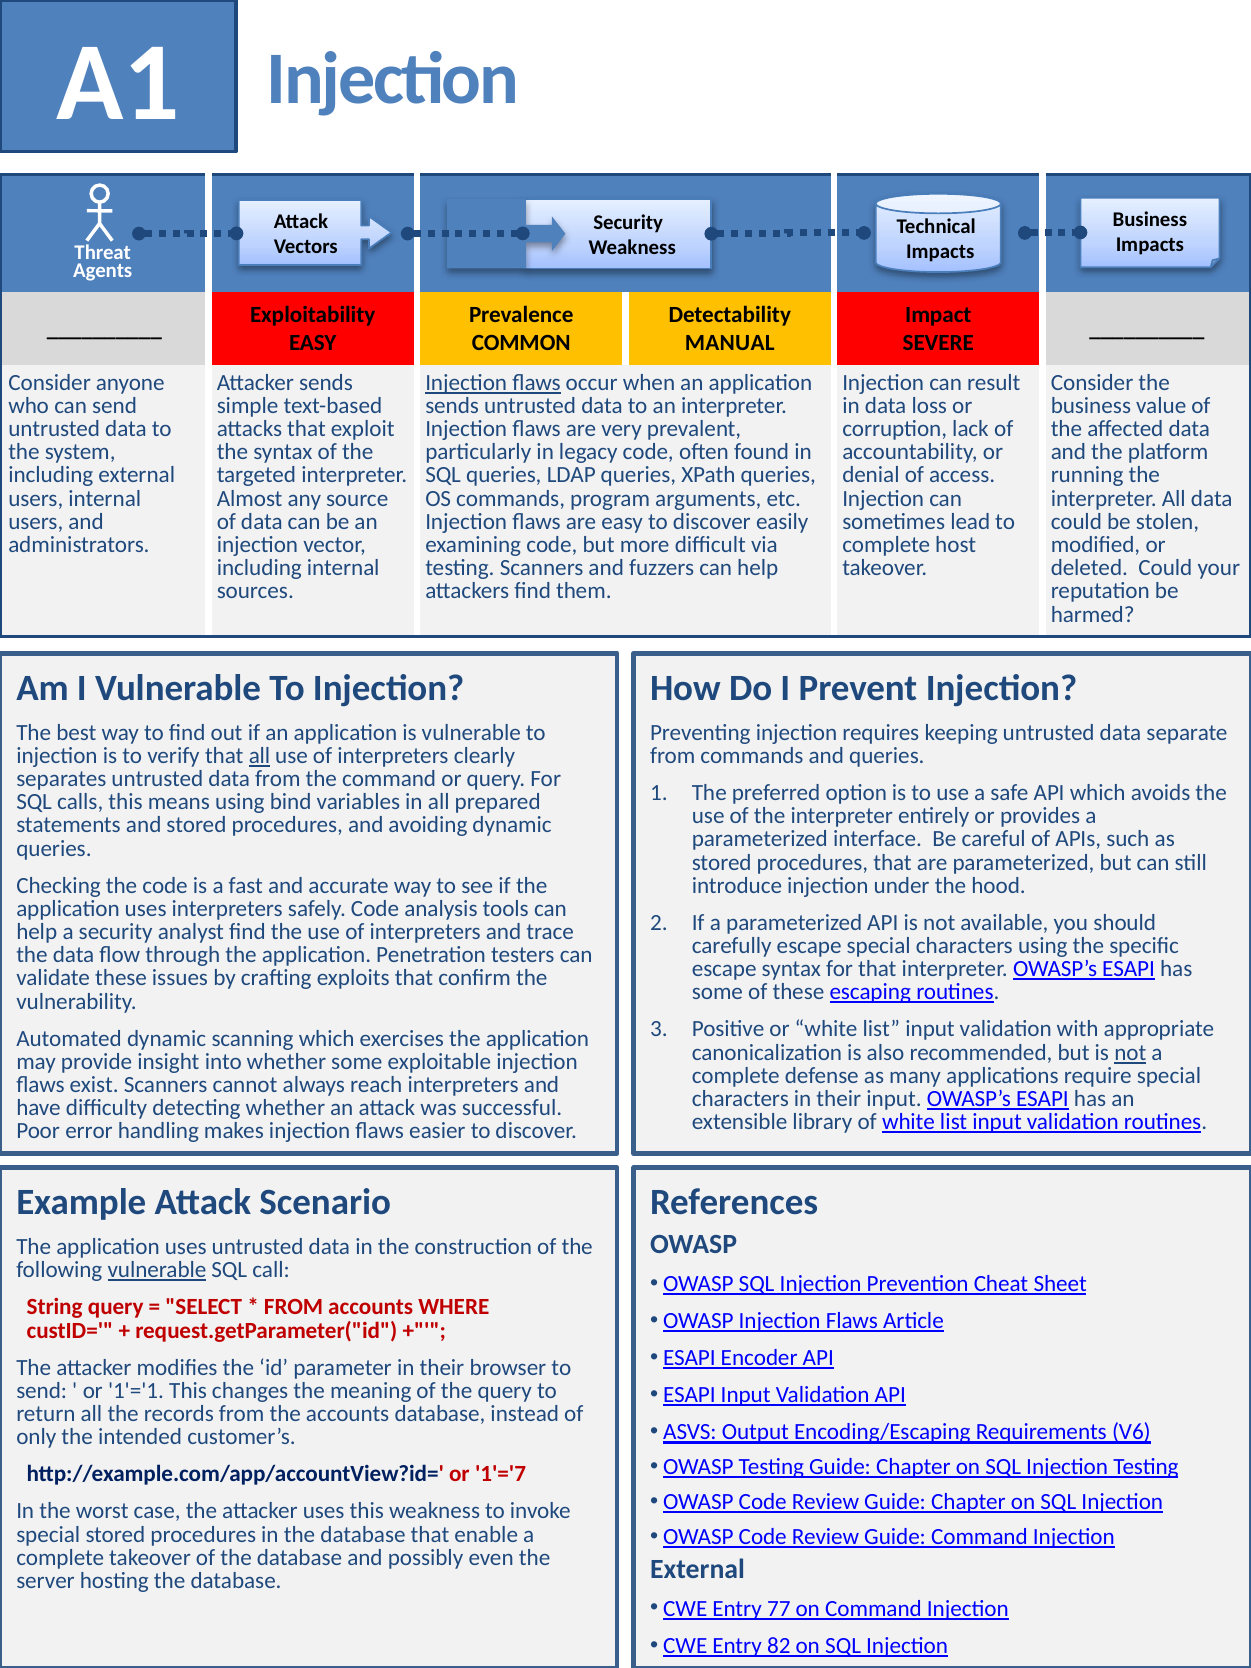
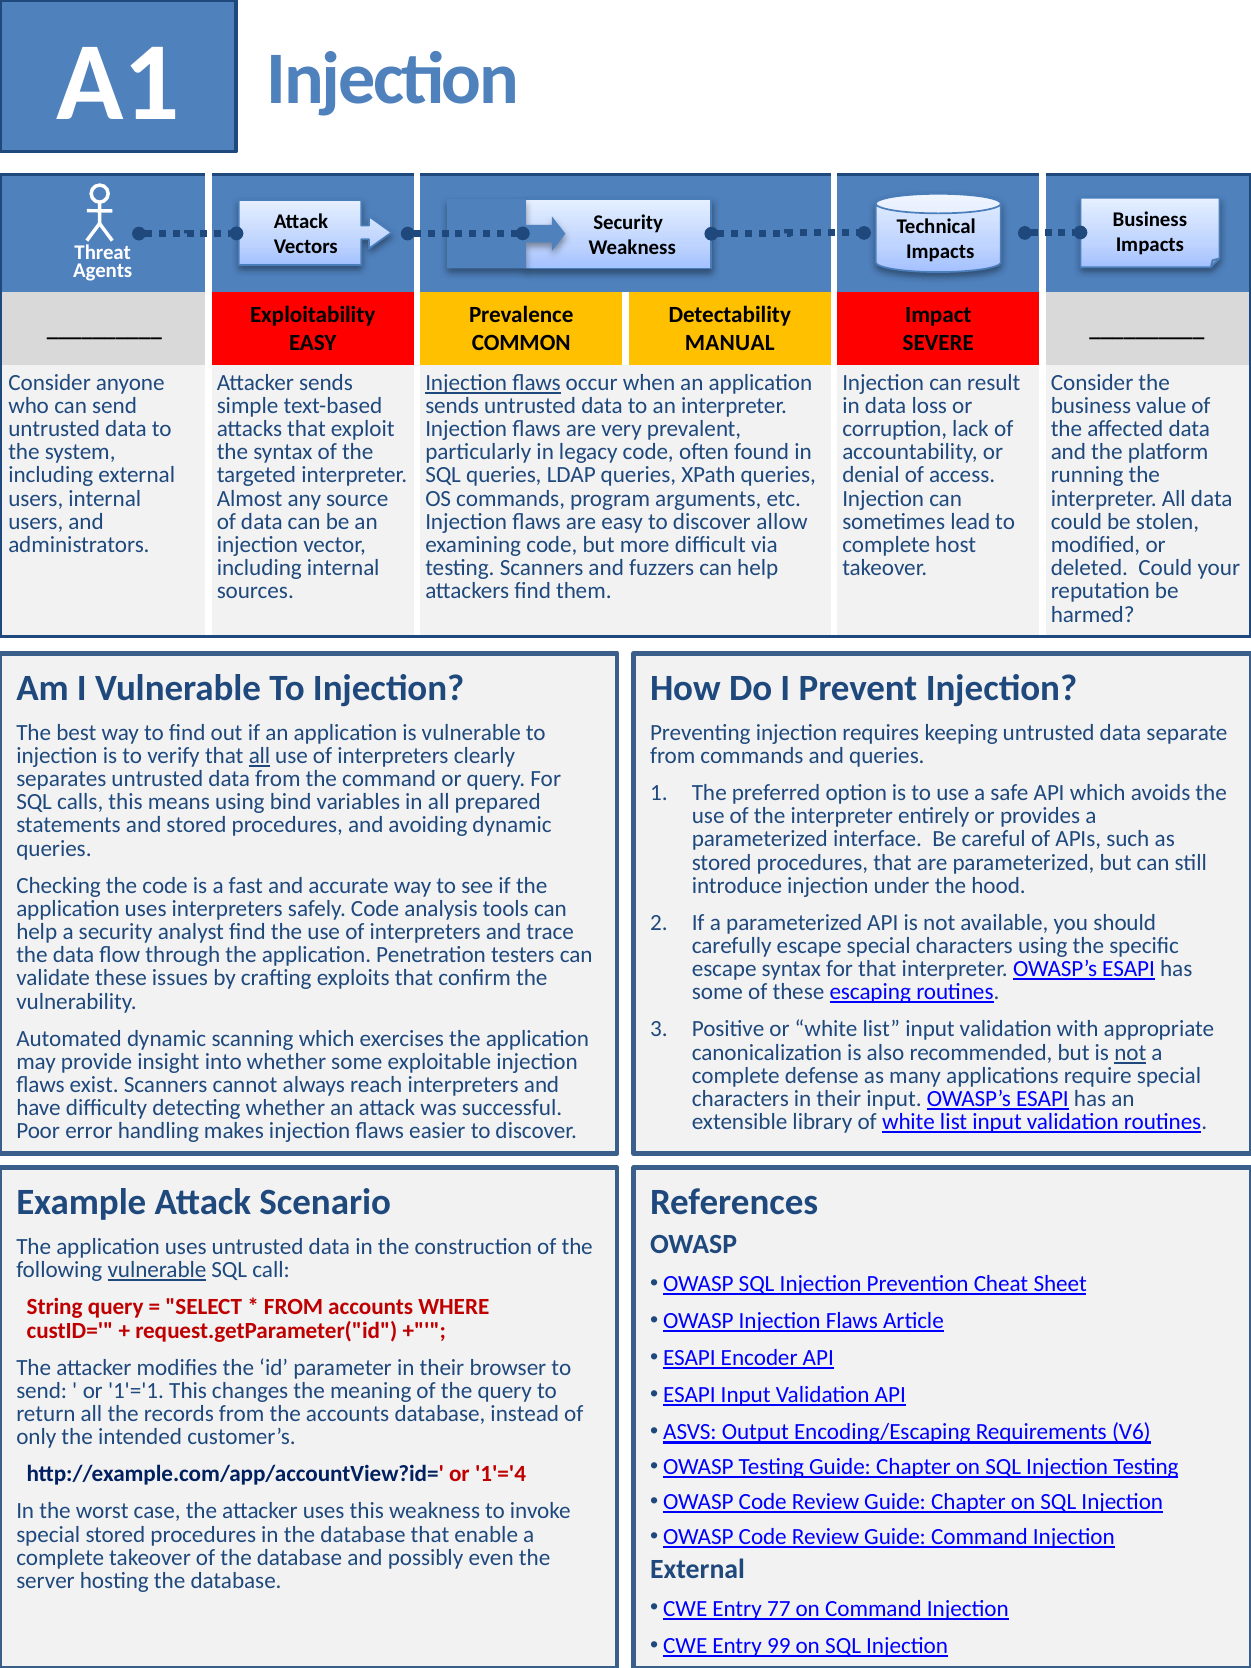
easily: easily -> allow
1'='7: 1'='7 -> 1'='4
82: 82 -> 99
